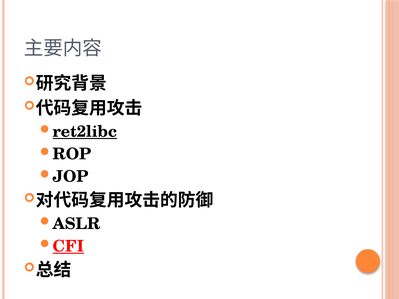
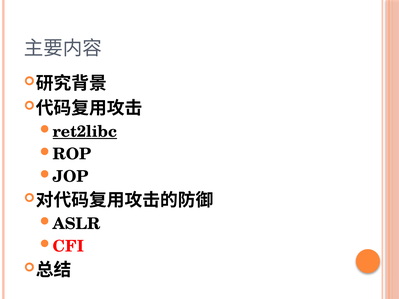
CFI underline: present -> none
